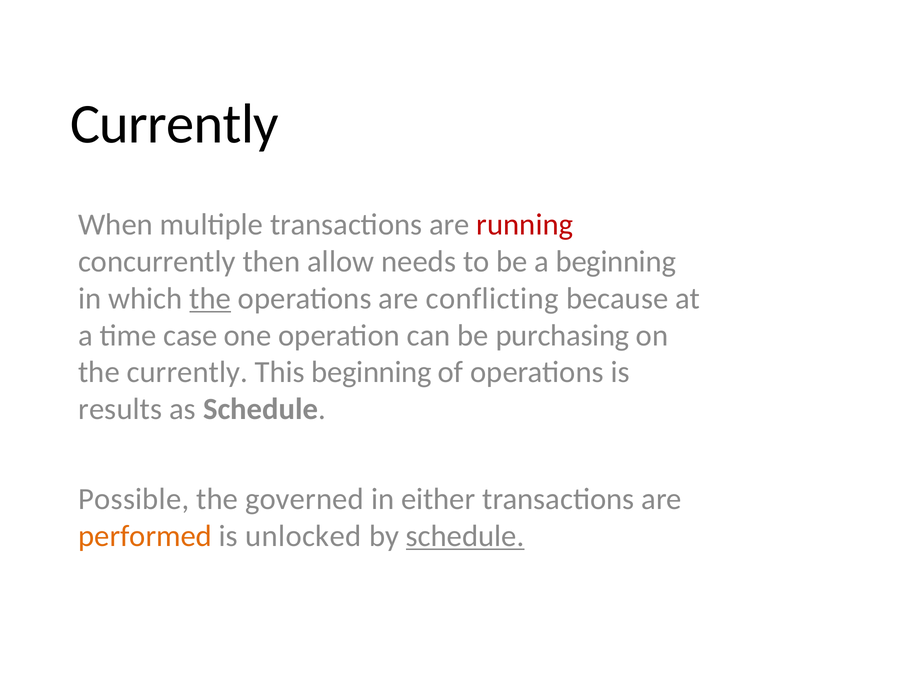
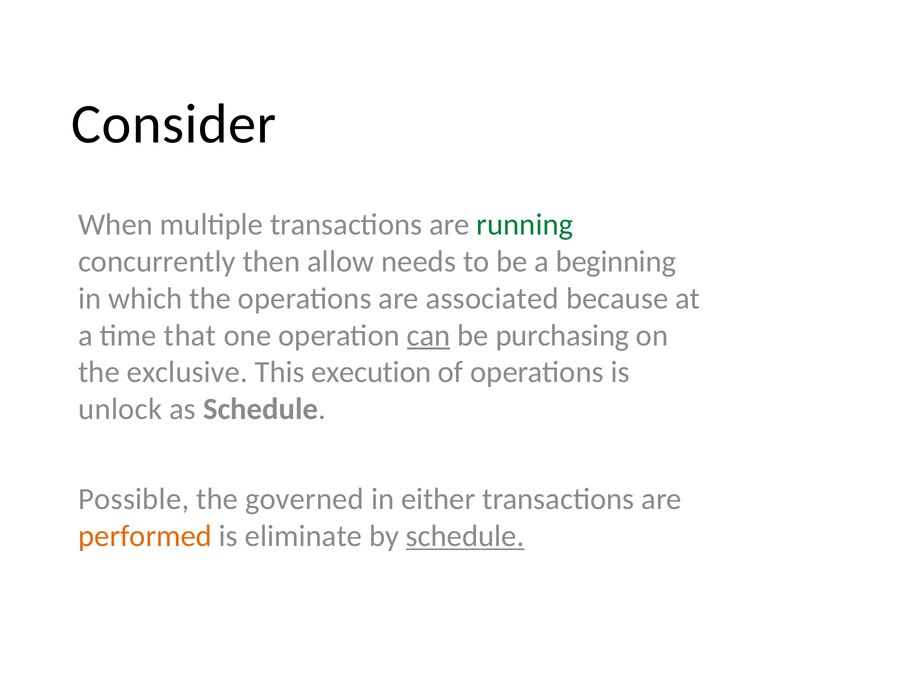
Currently at (174, 124): Currently -> Consider
running colour: red -> green
the at (210, 298) underline: present -> none
conflicting: conflicting -> associated
case: case -> that
can underline: none -> present
the currently: currently -> exclusive
This beginning: beginning -> execution
results: results -> unlock
unlocked: unlocked -> eliminate
